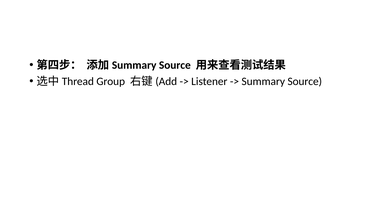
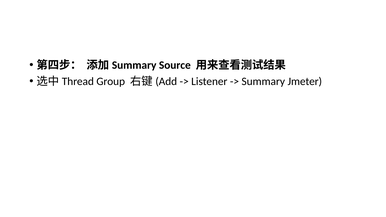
Summary Source: Source -> Jmeter
